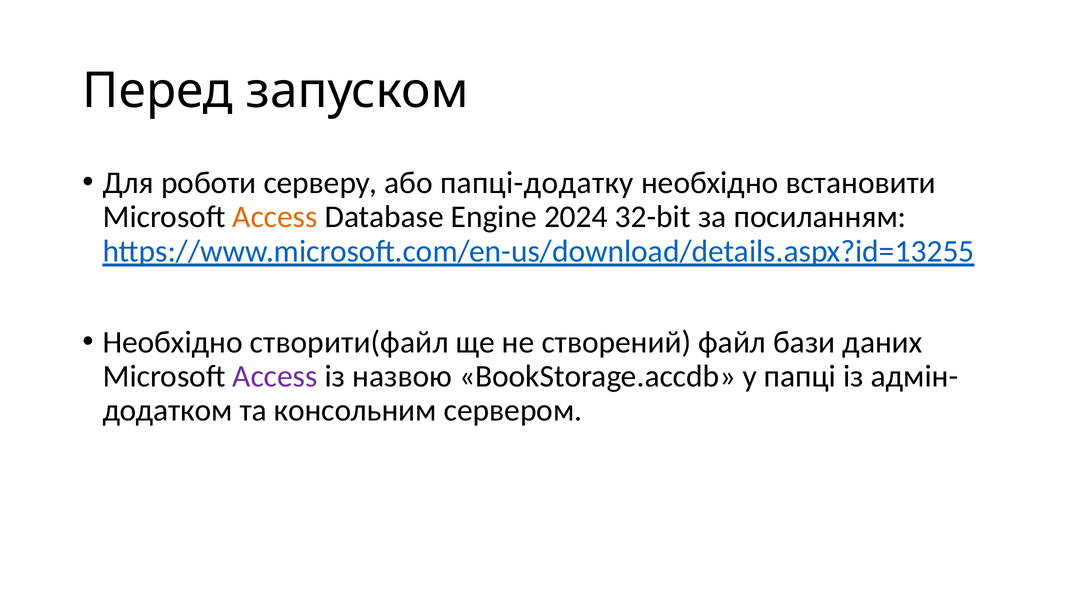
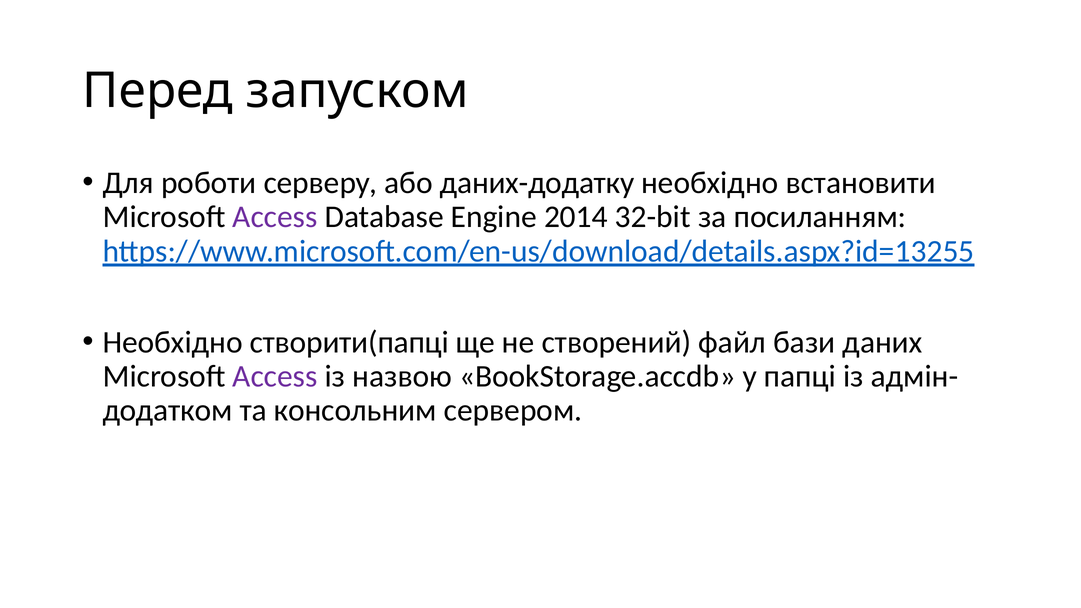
папці-додатку: папці-додатку -> даних-додатку
Access at (275, 217) colour: orange -> purple
2024: 2024 -> 2014
створити(файл: створити(файл -> створити(папці
